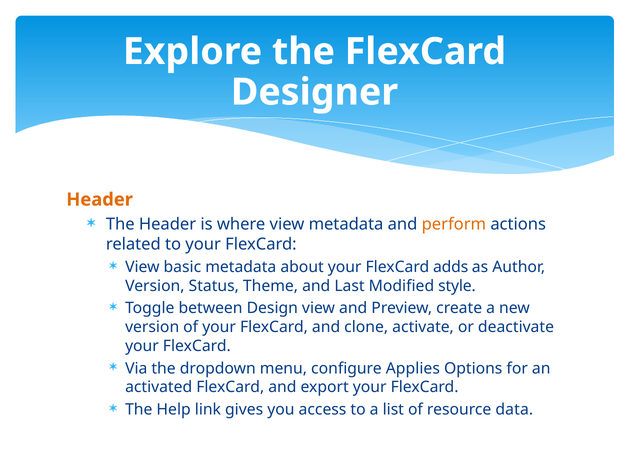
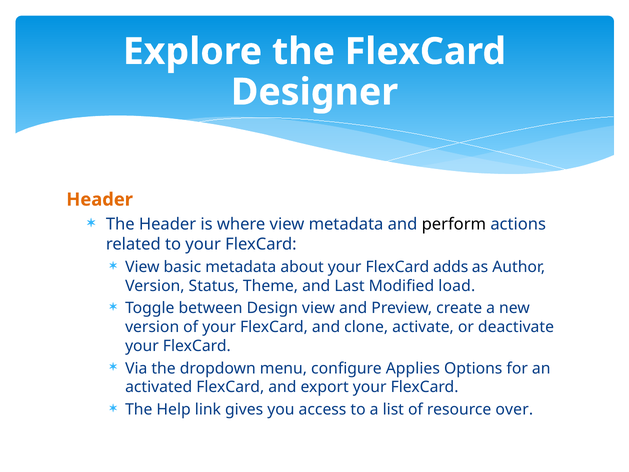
perform colour: orange -> black
style: style -> load
data: data -> over
